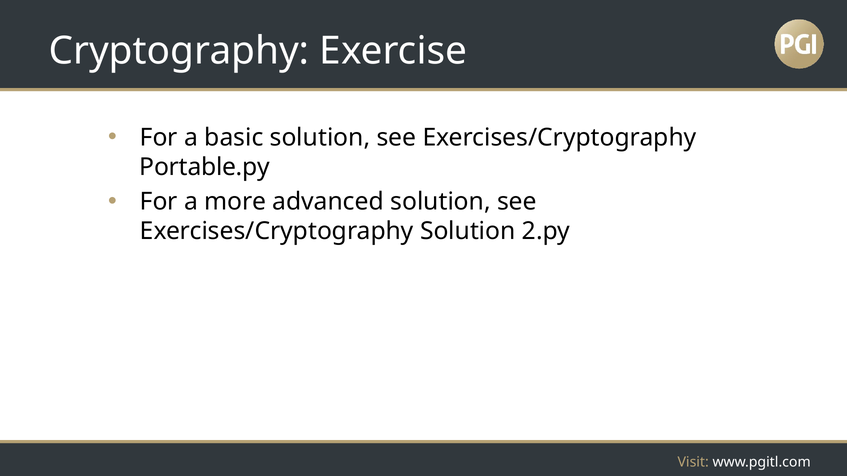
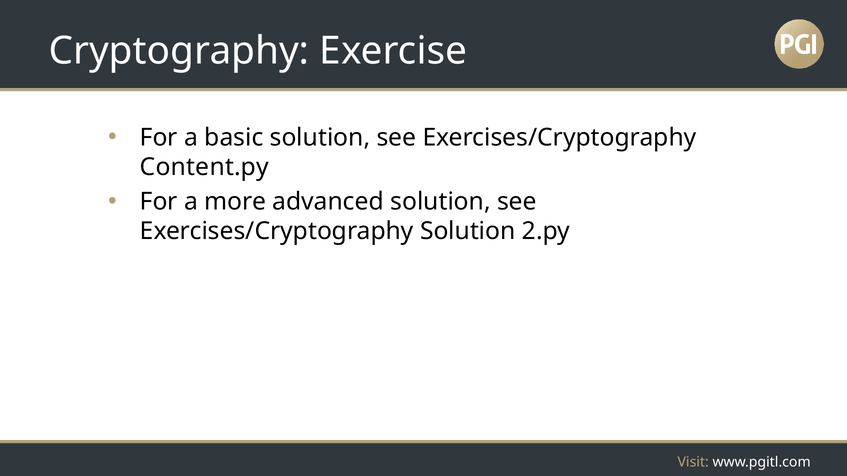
Portable.py: Portable.py -> Content.py
